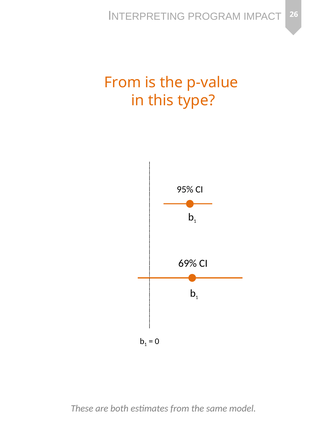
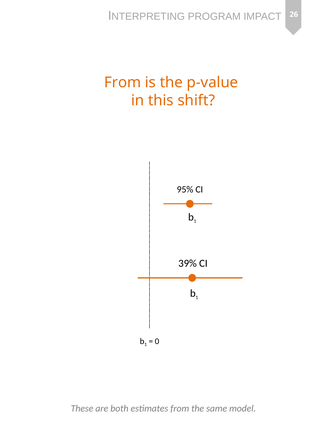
type: type -> shift
69%: 69% -> 39%
